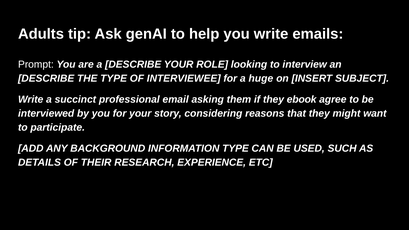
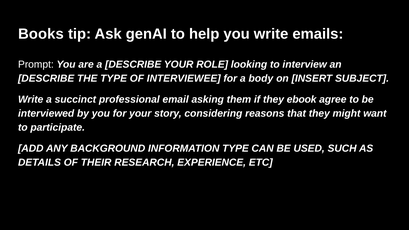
Adults: Adults -> Books
huge: huge -> body
